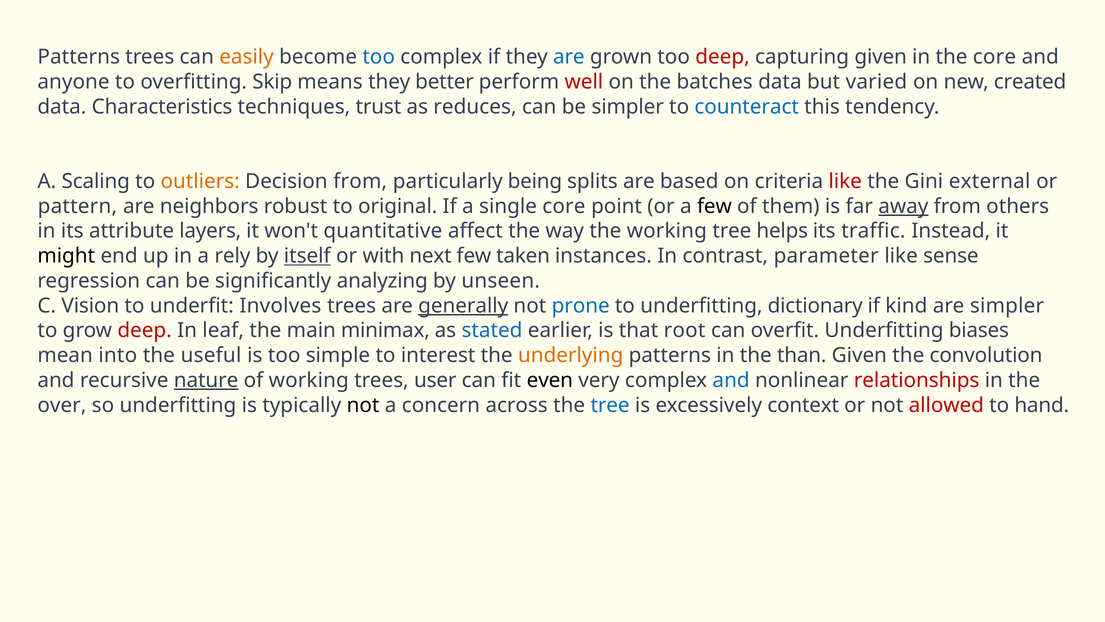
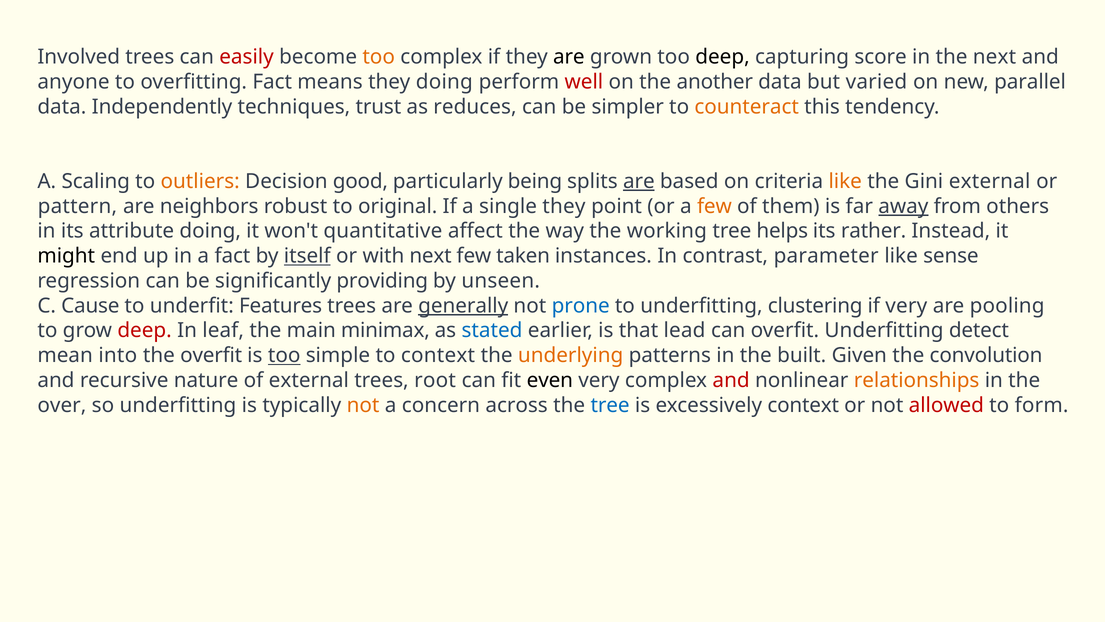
Patterns at (79, 57): Patterns -> Involved
easily colour: orange -> red
too at (379, 57) colour: blue -> orange
are at (569, 57) colour: blue -> black
deep at (723, 57) colour: red -> black
capturing given: given -> score
the core: core -> next
overfitting Skip: Skip -> Fact
they better: better -> doing
batches: batches -> another
created: created -> parallel
Characteristics: Characteristics -> Independently
counteract colour: blue -> orange
Decision from: from -> good
are at (639, 181) underline: none -> present
like at (845, 181) colour: red -> orange
single core: core -> they
few at (714, 206) colour: black -> orange
attribute layers: layers -> doing
traffic: traffic -> rather
a rely: rely -> fact
analyzing: analyzing -> providing
Vision: Vision -> Cause
Involves: Involves -> Features
dictionary: dictionary -> clustering
if kind: kind -> very
are simpler: simpler -> pooling
root: root -> lead
biases: biases -> detect
the useful: useful -> overfit
too at (284, 355) underline: none -> present
to interest: interest -> context
than: than -> built
nature underline: present -> none
of working: working -> external
user: user -> root
and at (731, 380) colour: blue -> red
relationships colour: red -> orange
not at (363, 405) colour: black -> orange
hand: hand -> form
